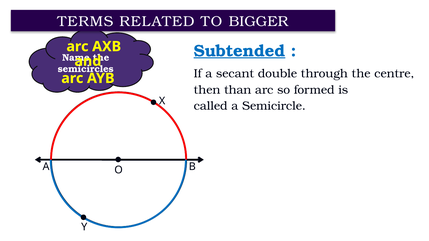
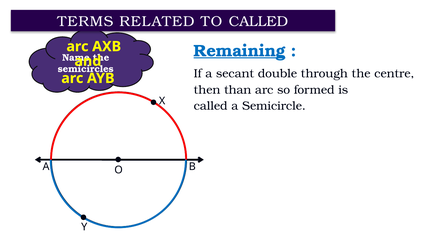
TO BIGGER: BIGGER -> CALLED
Subtended: Subtended -> Remaining
